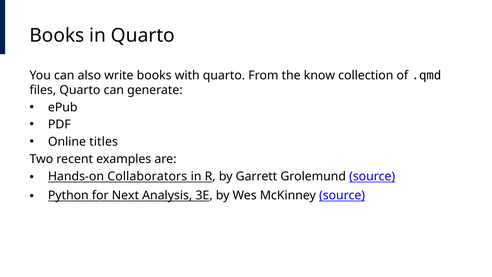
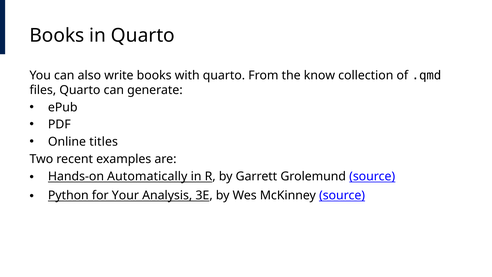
Collaborators: Collaborators -> Automatically
Next: Next -> Your
